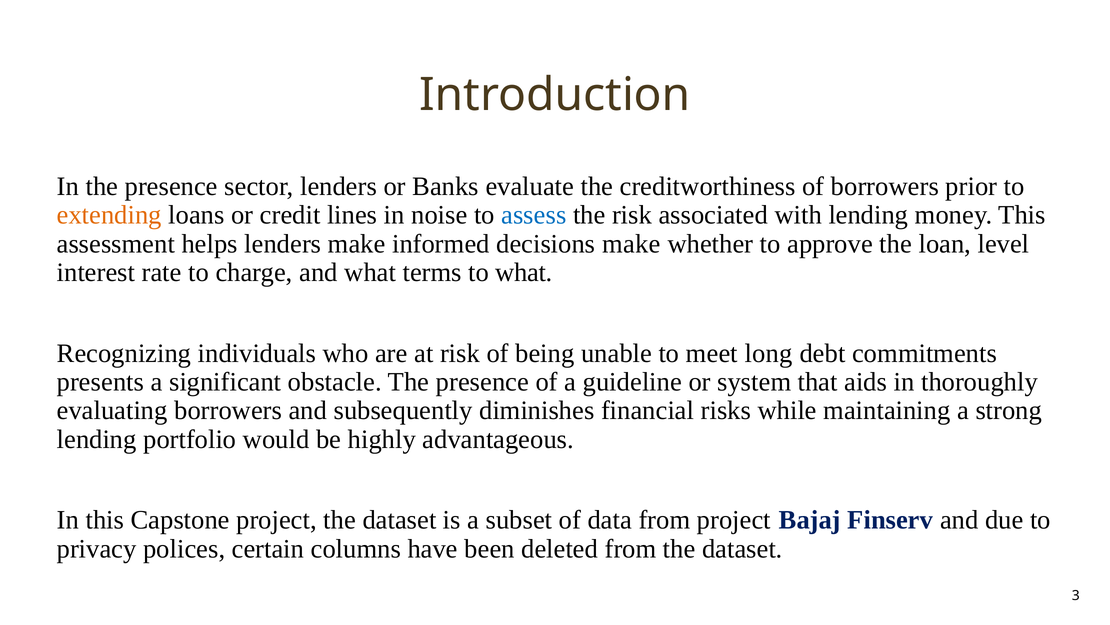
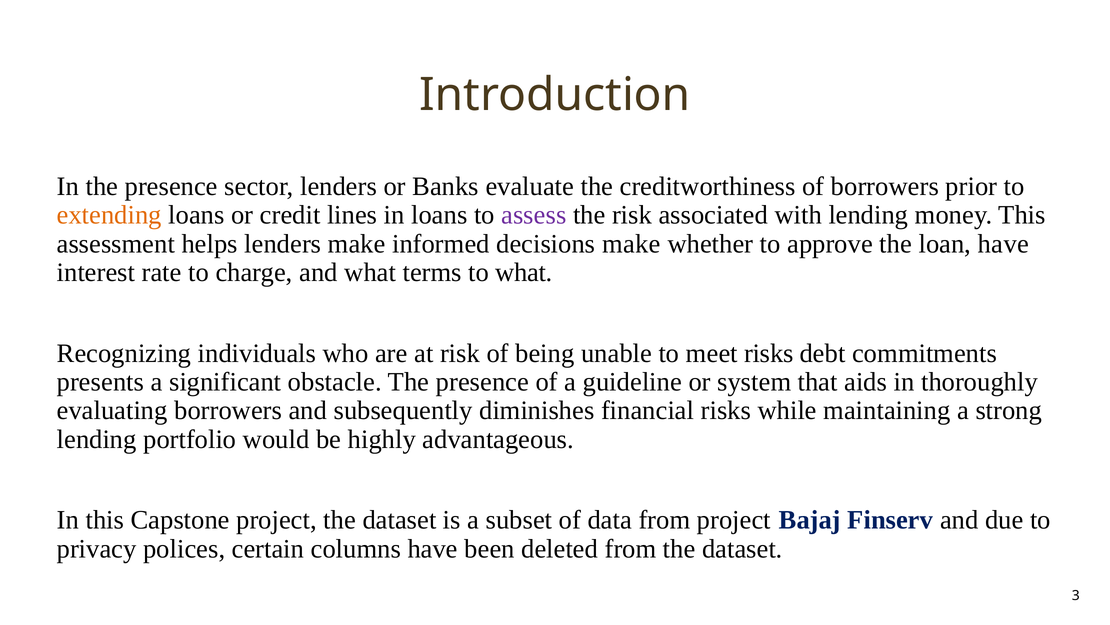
in noise: noise -> loans
assess colour: blue -> purple
loan level: level -> have
meet long: long -> risks
